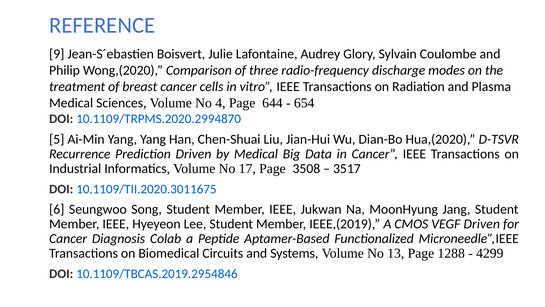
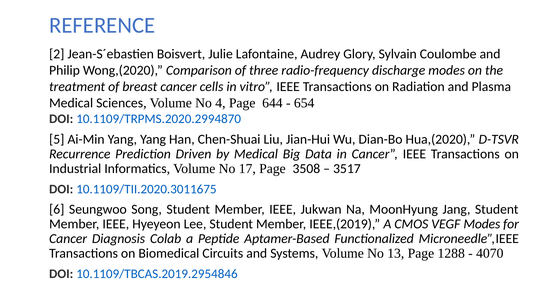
9: 9 -> 2
VEGF Driven: Driven -> Modes
4299: 4299 -> 4070
